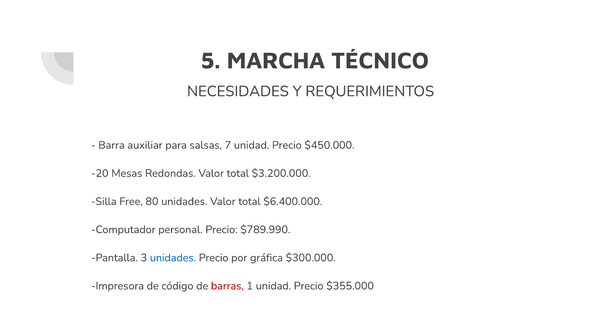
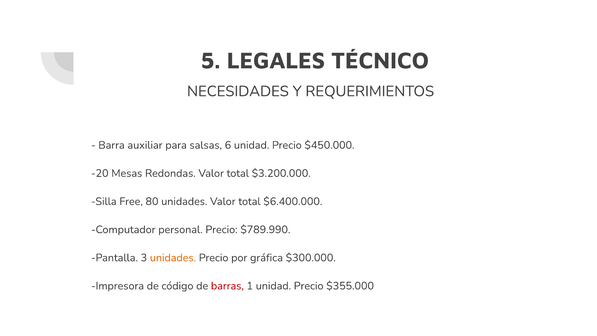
MARCHA: MARCHA -> LEGALES
7: 7 -> 6
unidades at (173, 258) colour: blue -> orange
